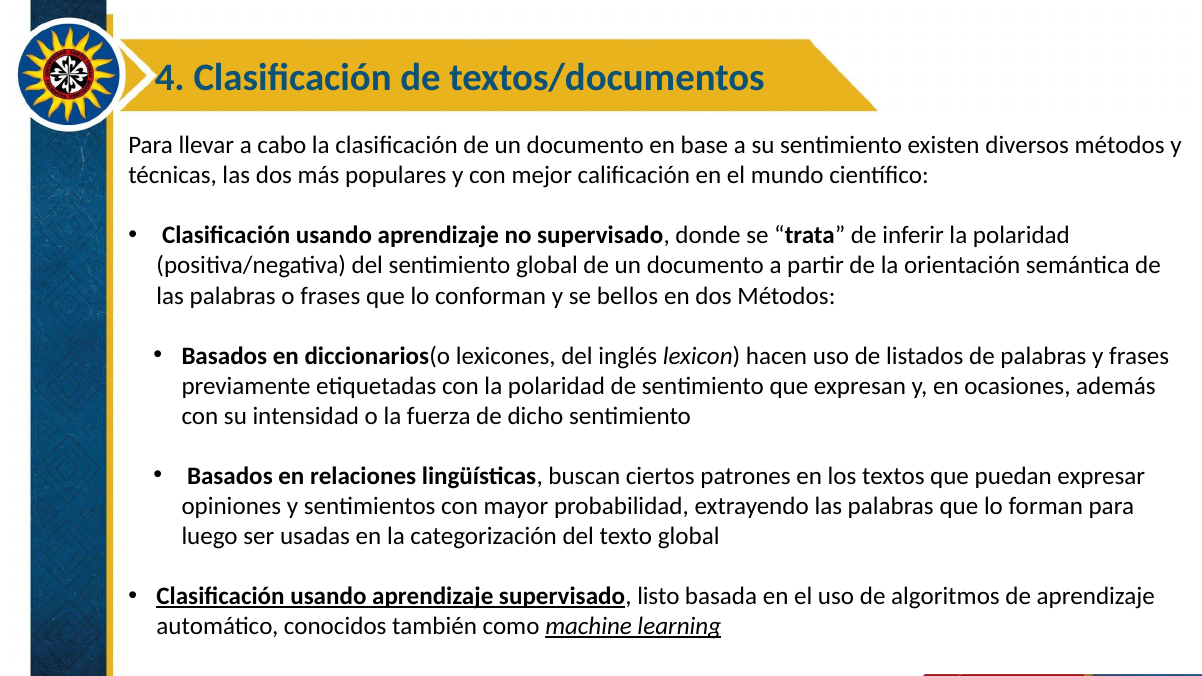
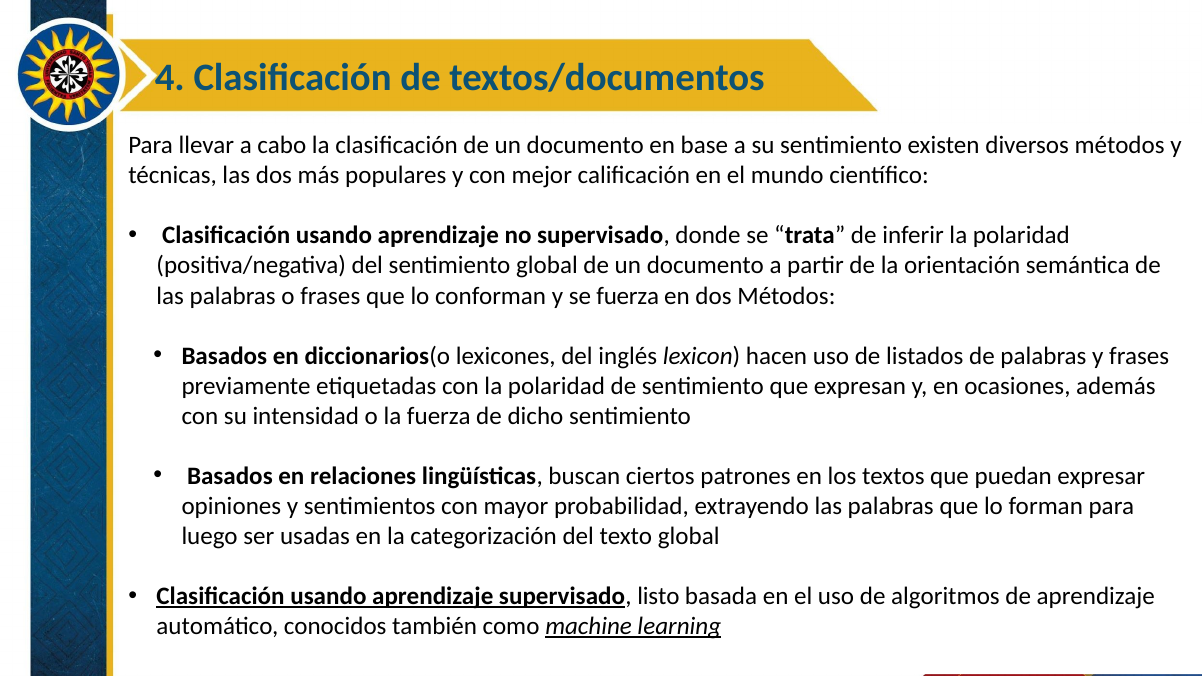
se bellos: bellos -> fuerza
